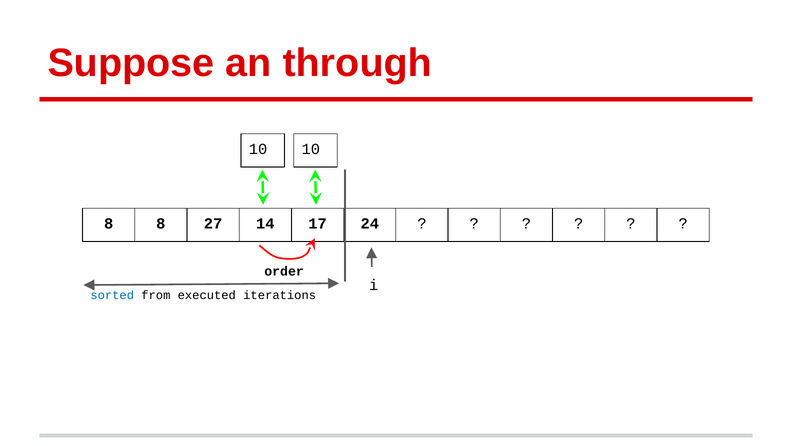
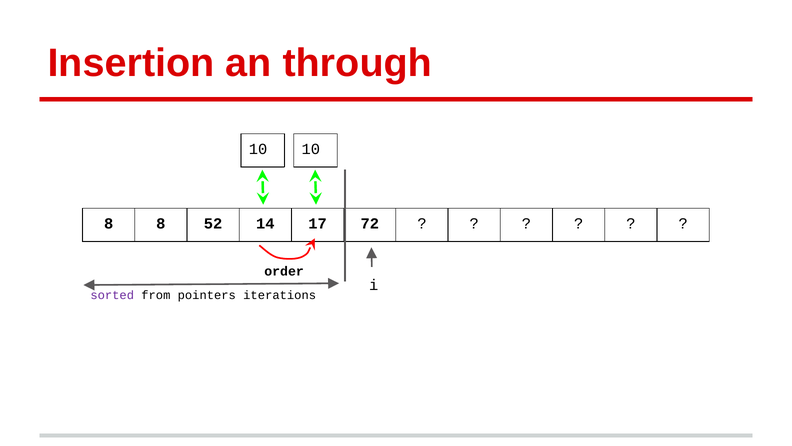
Suppose: Suppose -> Insertion
27: 27 -> 52
24: 24 -> 72
sorted colour: blue -> purple
executed: executed -> pointers
